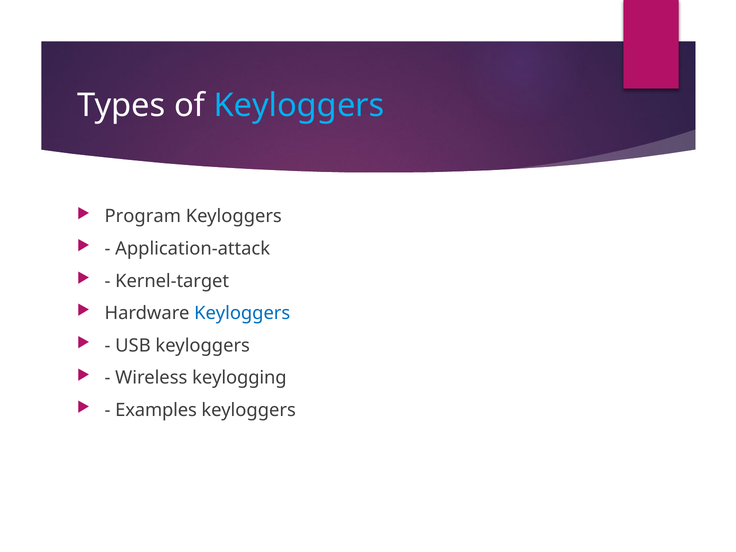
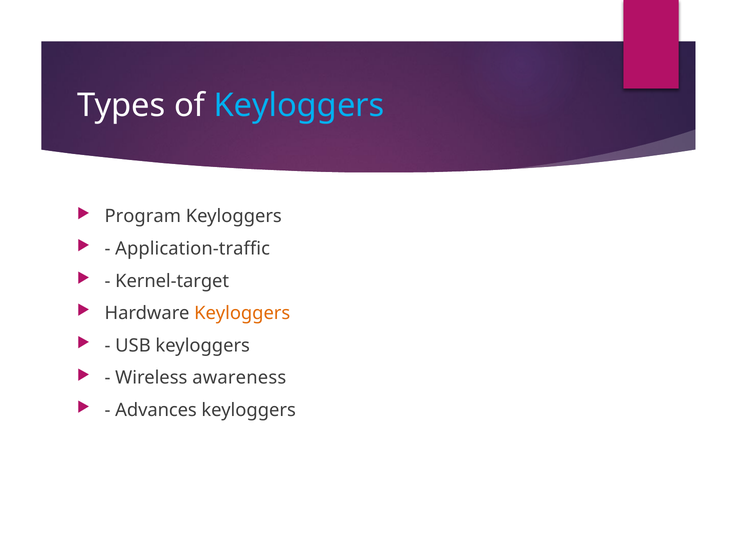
Application-attack: Application-attack -> Application-traffic
Keyloggers at (242, 313) colour: blue -> orange
keylogging: keylogging -> awareness
Examples: Examples -> Advances
